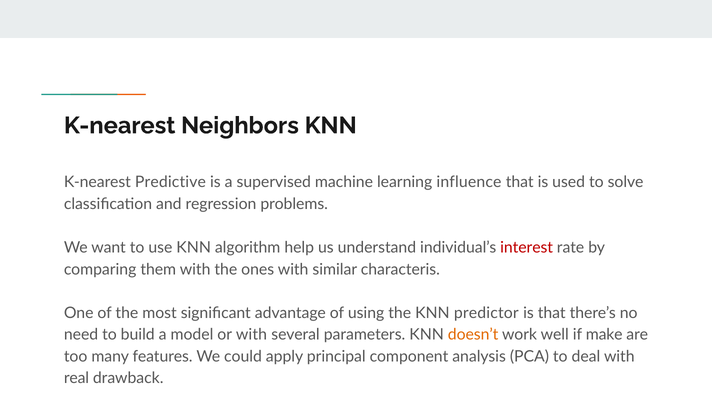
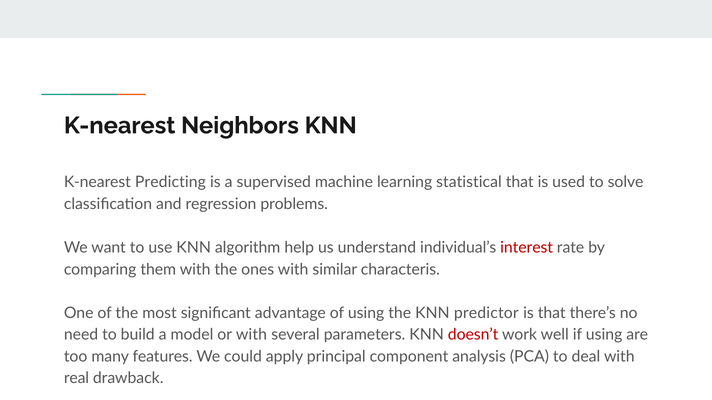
Predictive: Predictive -> Predicting
influence: influence -> statistical
doesn’t colour: orange -> red
if make: make -> using
